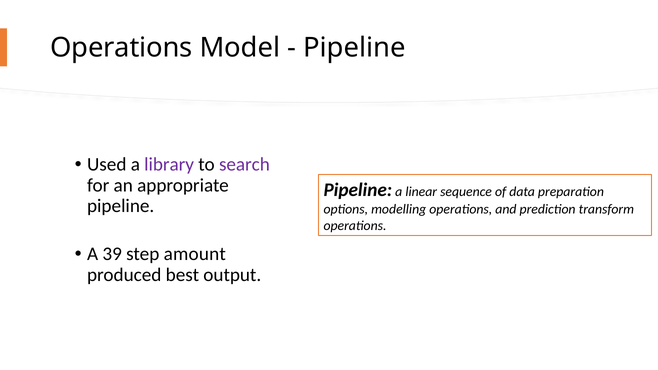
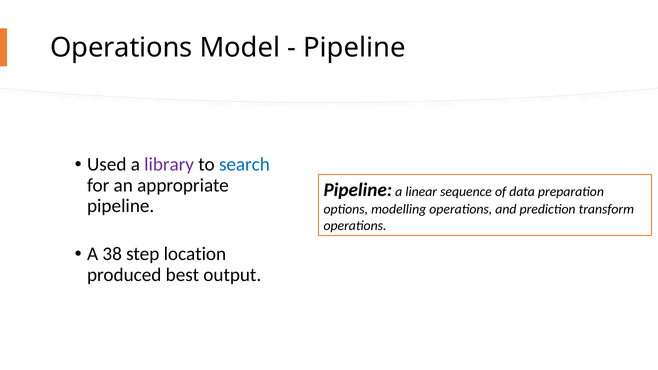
search colour: purple -> blue
39: 39 -> 38
amount: amount -> location
